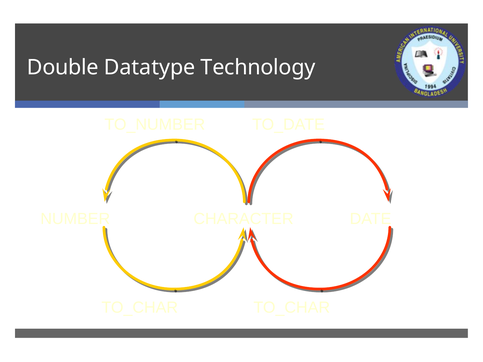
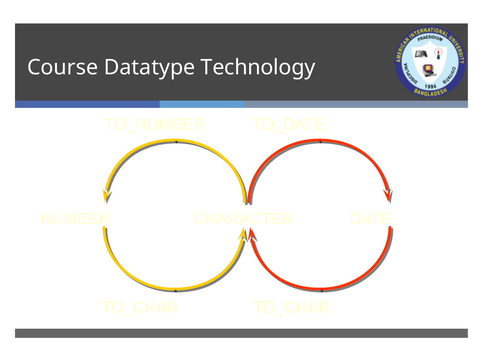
Double: Double -> Course
